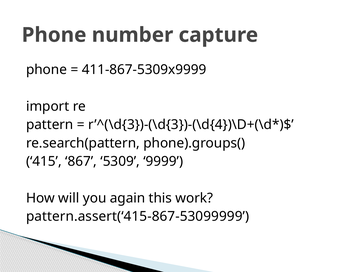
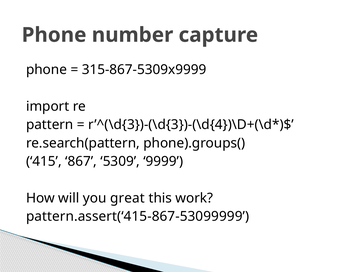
411-867-5309x9999: 411-867-5309x9999 -> 315-867-5309x9999
again: again -> great
